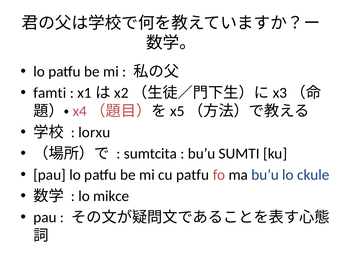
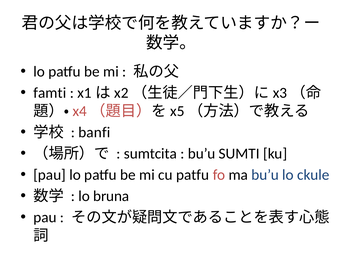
lorxu: lorxu -> banfi
mikce: mikce -> bruna
